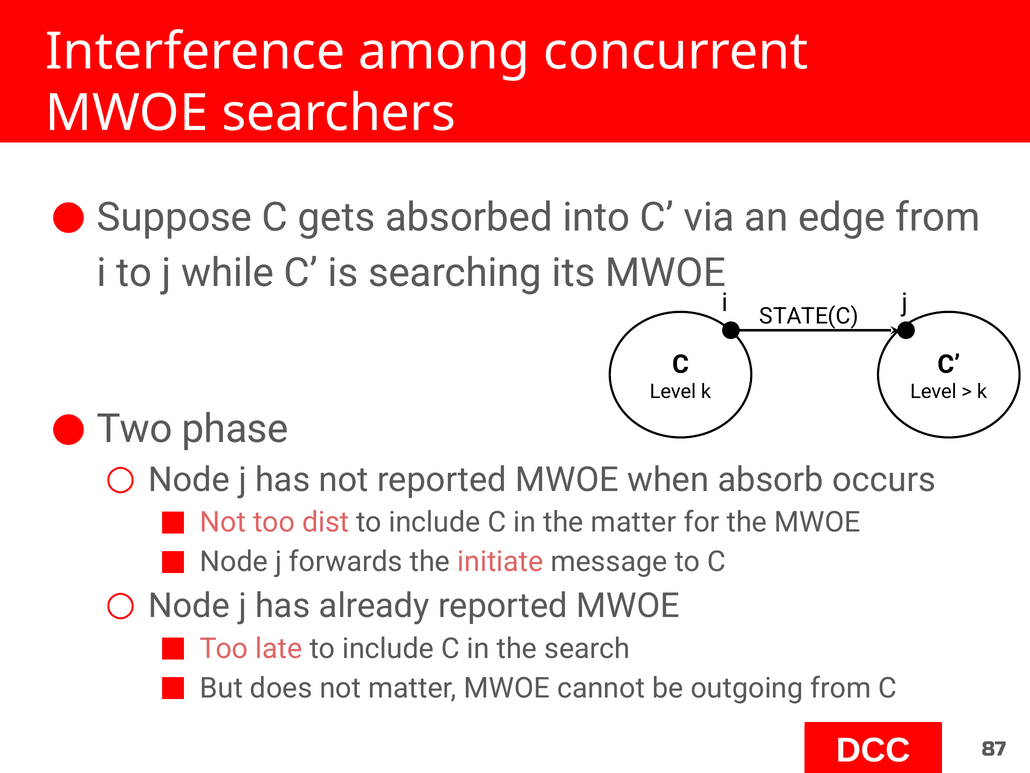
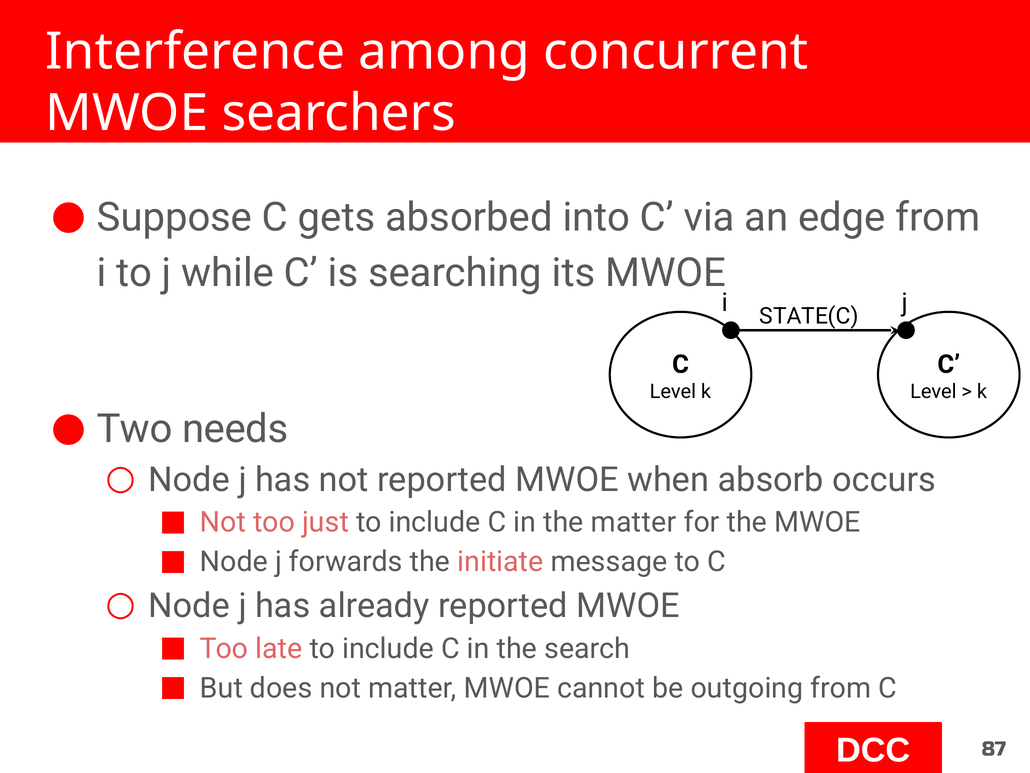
phase: phase -> needs
dist: dist -> just
